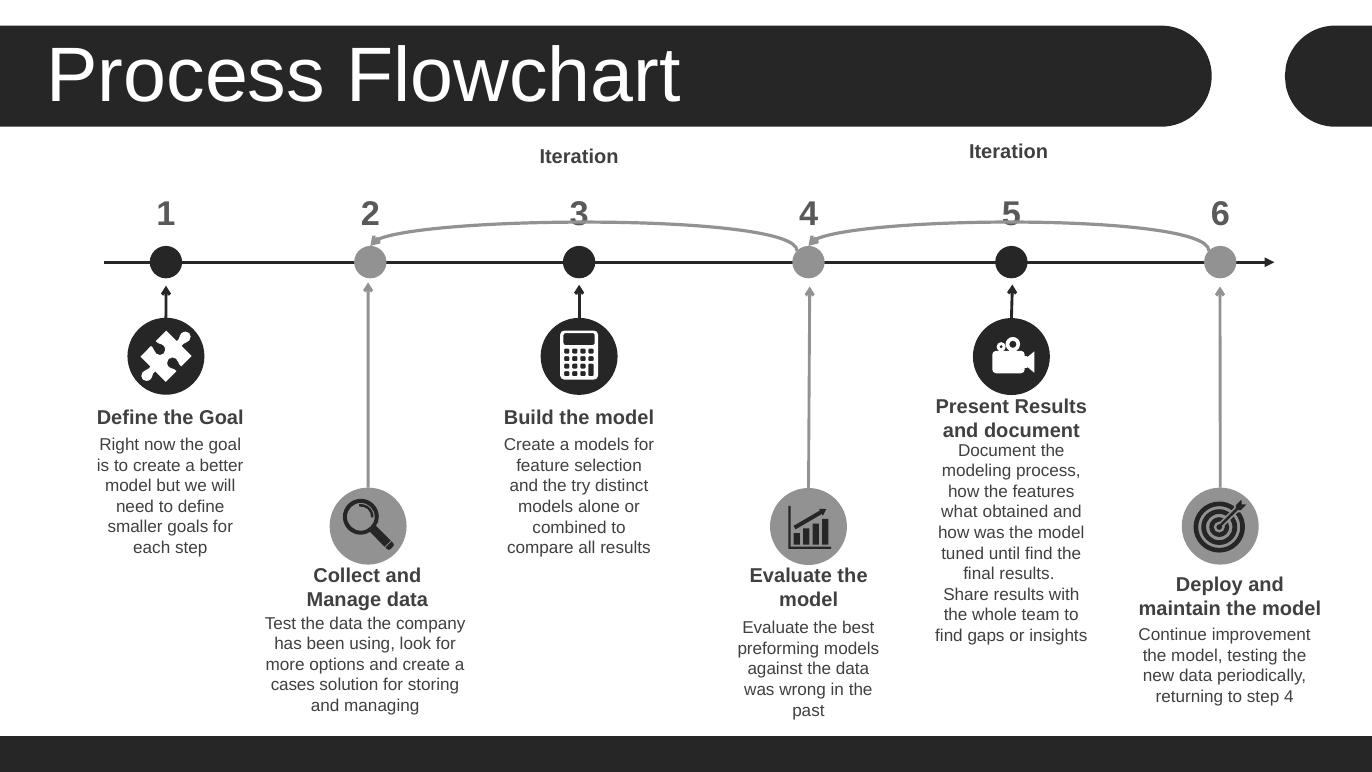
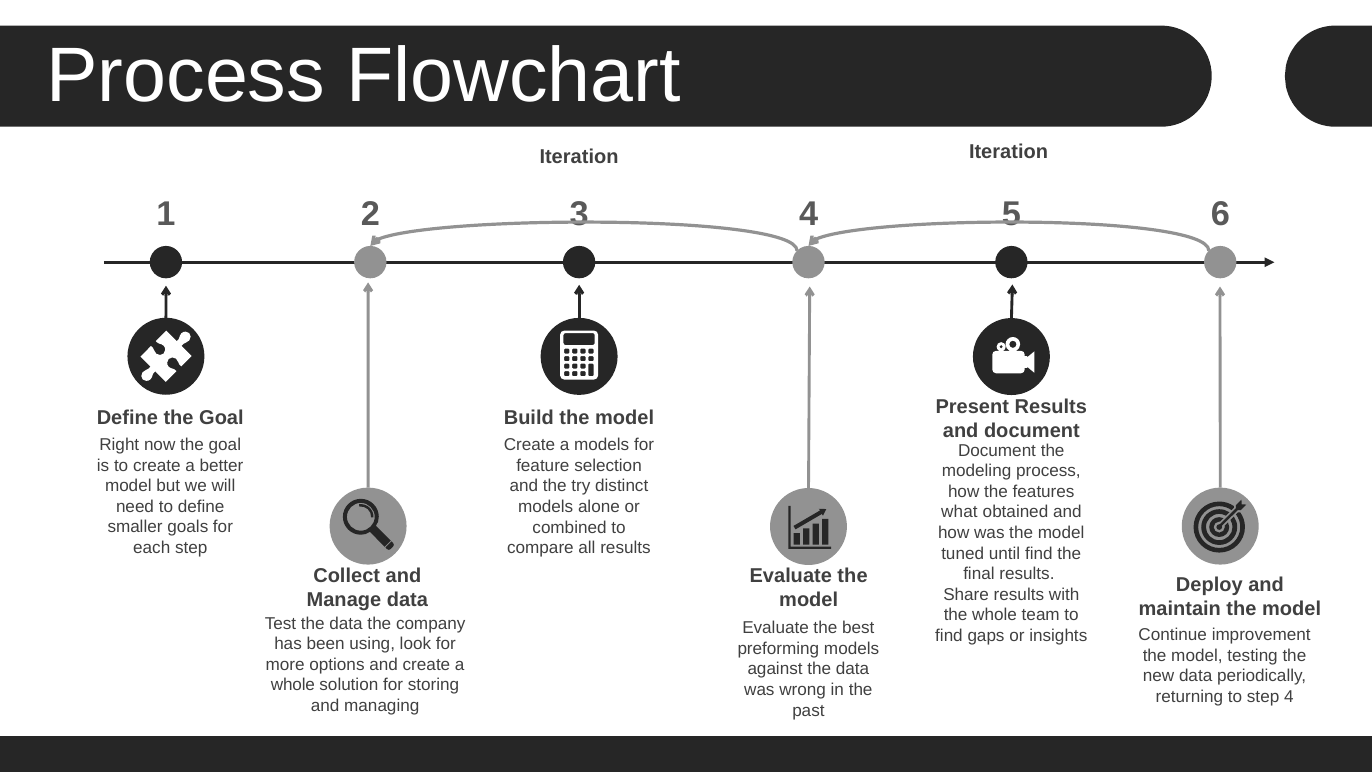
cases at (293, 685): cases -> whole
